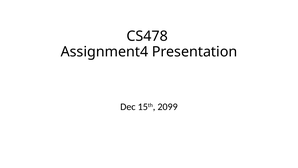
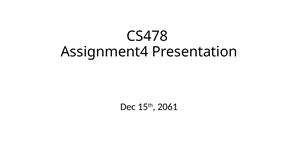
2099: 2099 -> 2061
